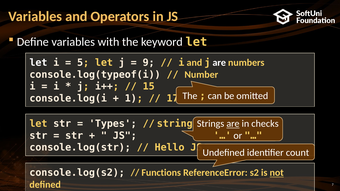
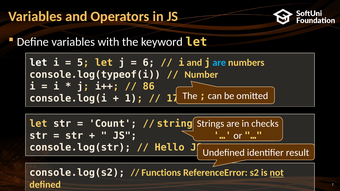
9: 9 -> 6
are at (219, 63) colour: white -> light blue
15: 15 -> 86
Types: Types -> Count
are at (233, 124) underline: present -> none
count: count -> result
